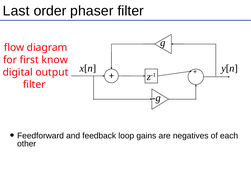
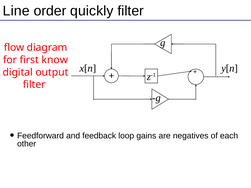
Last: Last -> Line
phaser: phaser -> quickly
